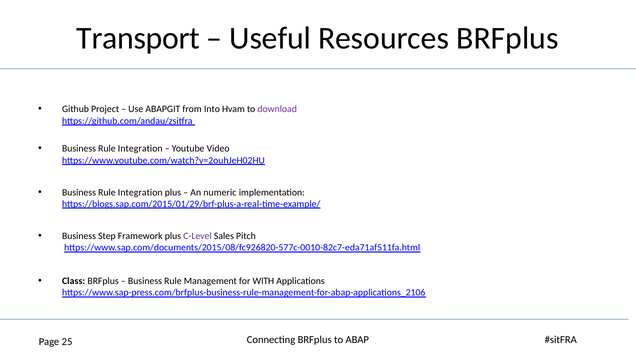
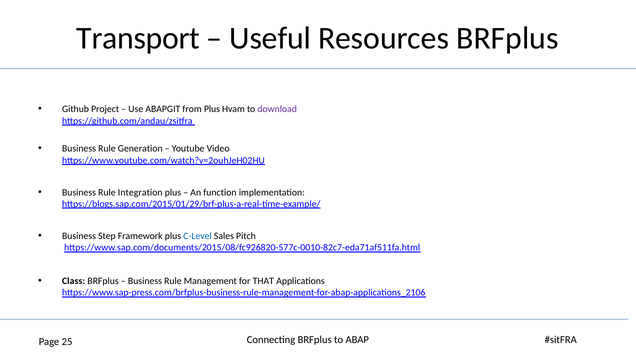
from Into: Into -> Plus
Integration at (140, 149): Integration -> Generation
numeric: numeric -> function
C-Level colour: purple -> blue
WITH: WITH -> THAT
